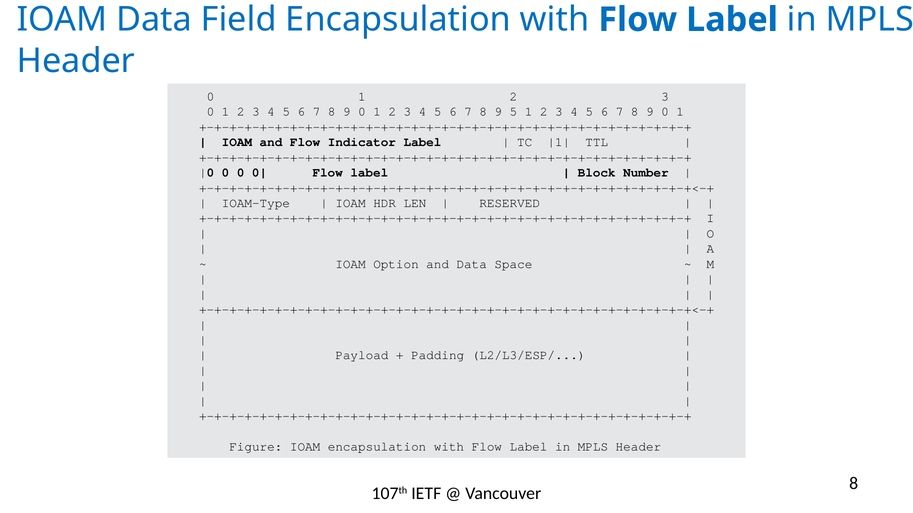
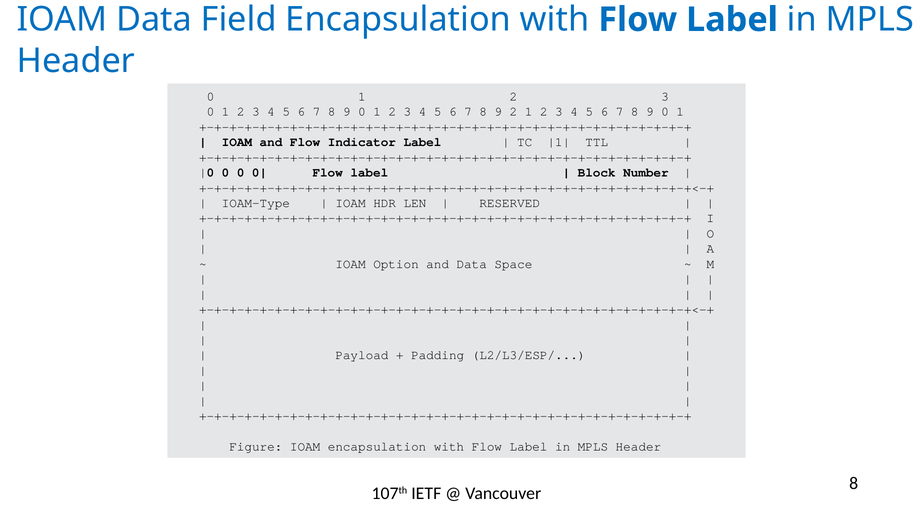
9 5: 5 -> 2
